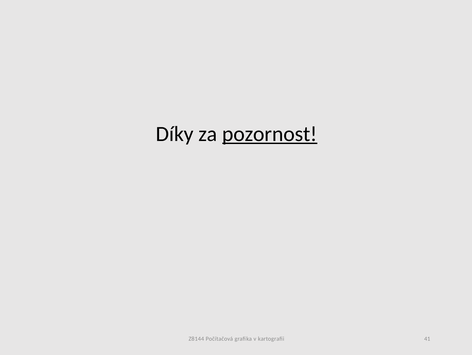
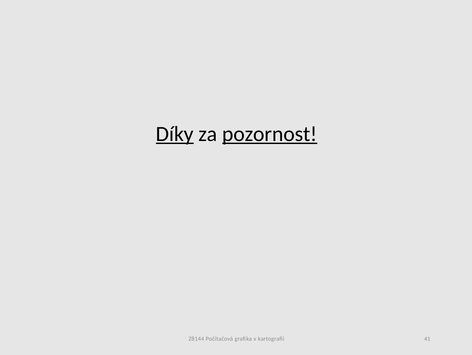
Díky underline: none -> present
